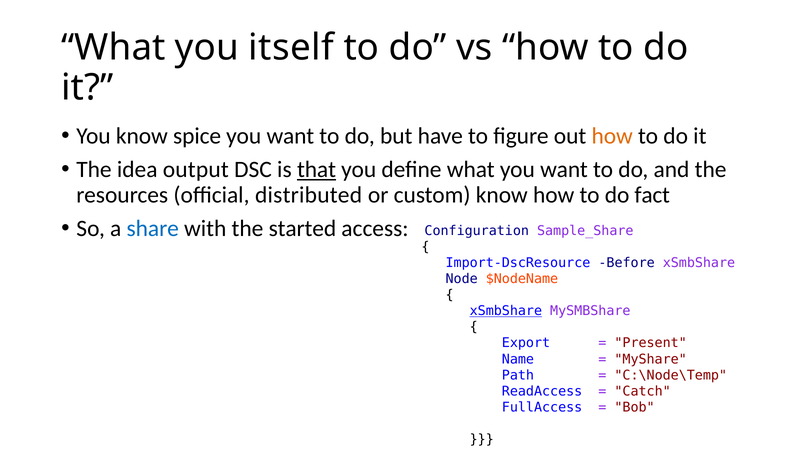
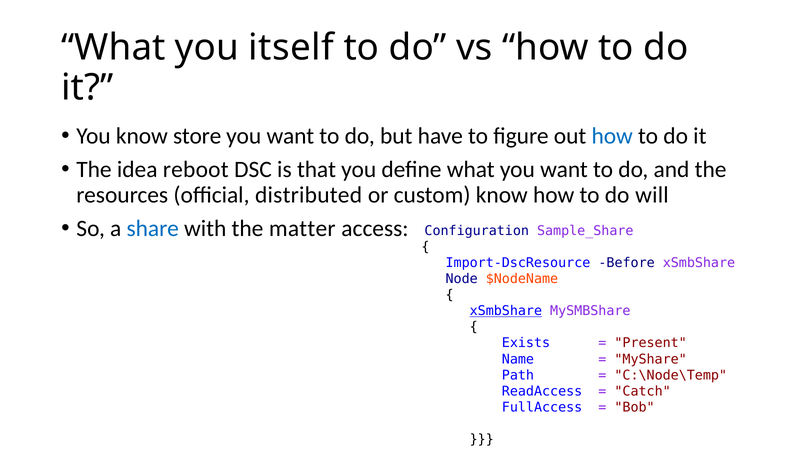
spice: spice -> store
how at (612, 136) colour: orange -> blue
output: output -> reboot
that underline: present -> none
fact: fact -> will
started: started -> matter
Export: Export -> Exists
